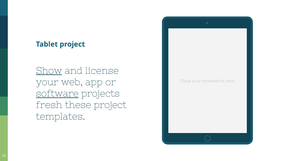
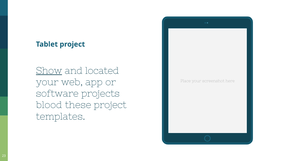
license: license -> located
software underline: present -> none
fresh: fresh -> blood
